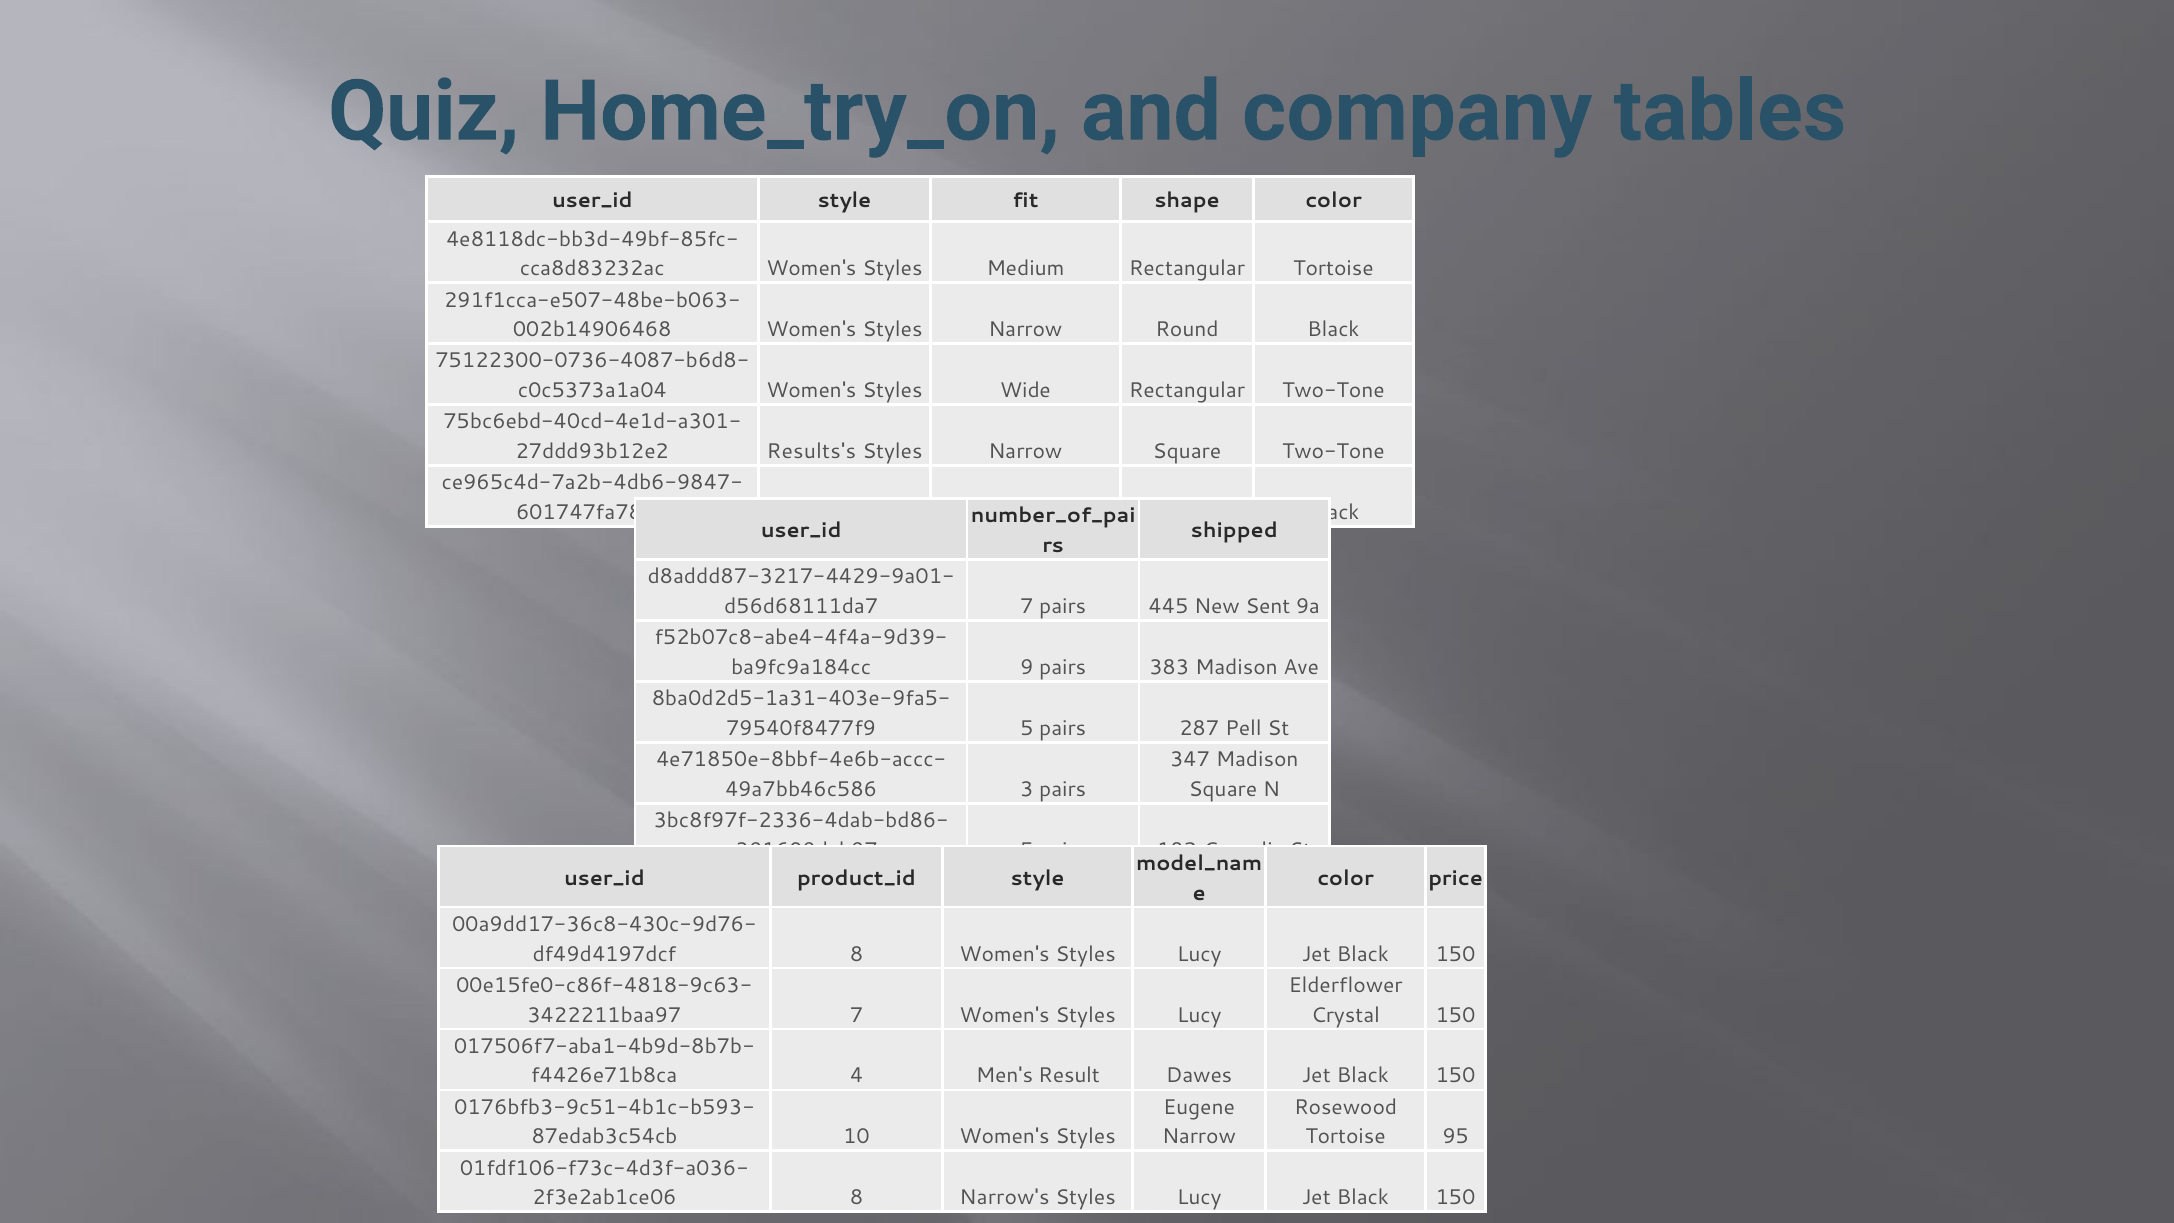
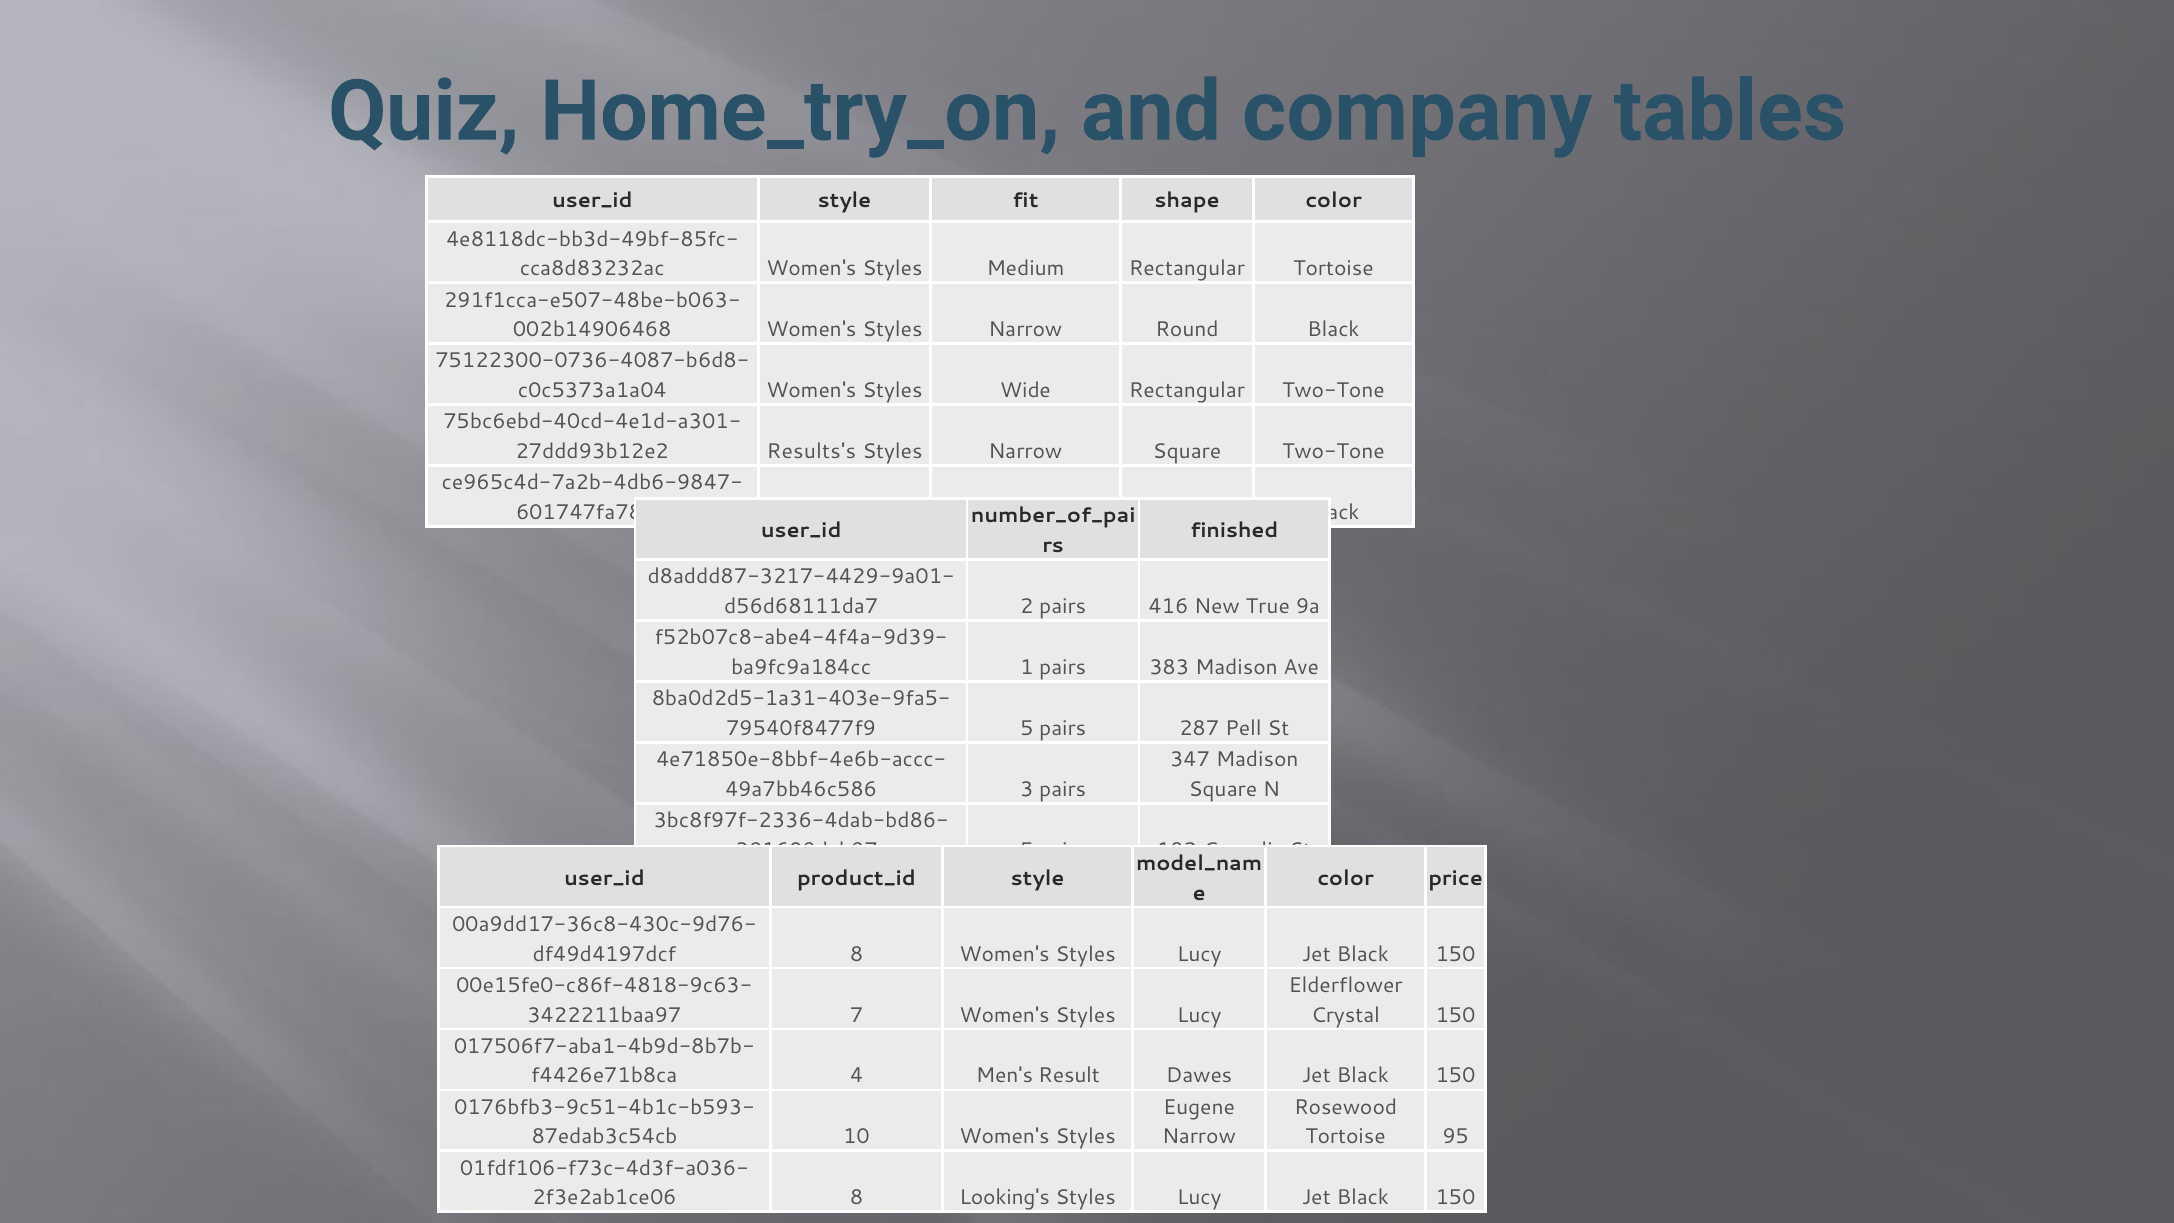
shipped: shipped -> finished
7 at (1027, 607): 7 -> 2
445: 445 -> 416
Sent: Sent -> True
9: 9 -> 1
Narrow's: Narrow's -> Looking's
